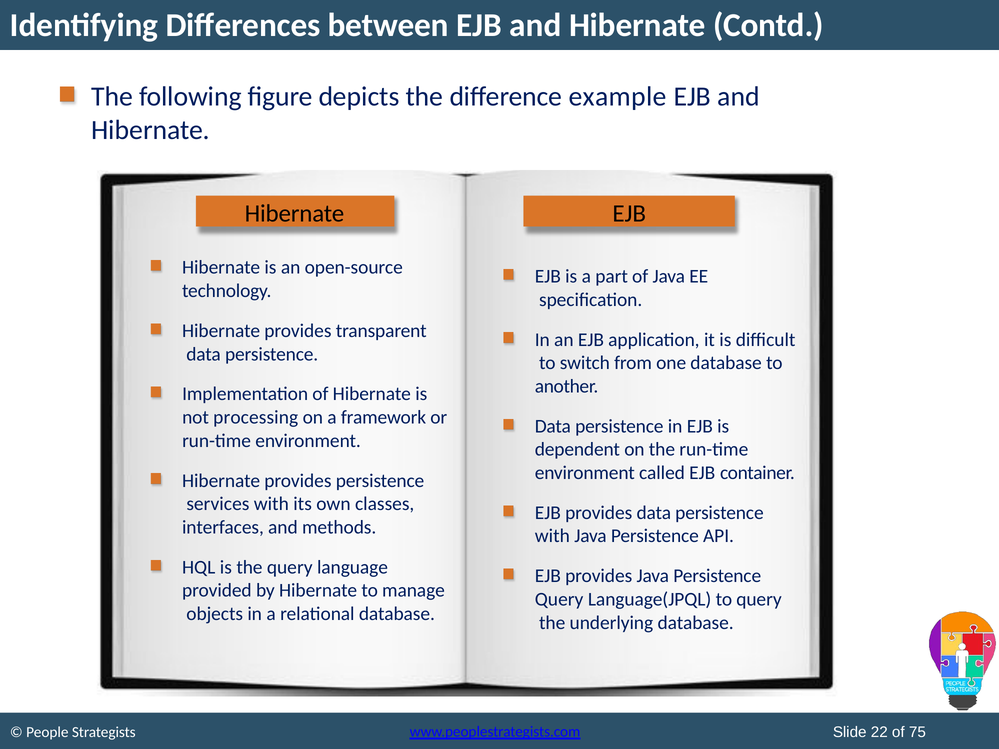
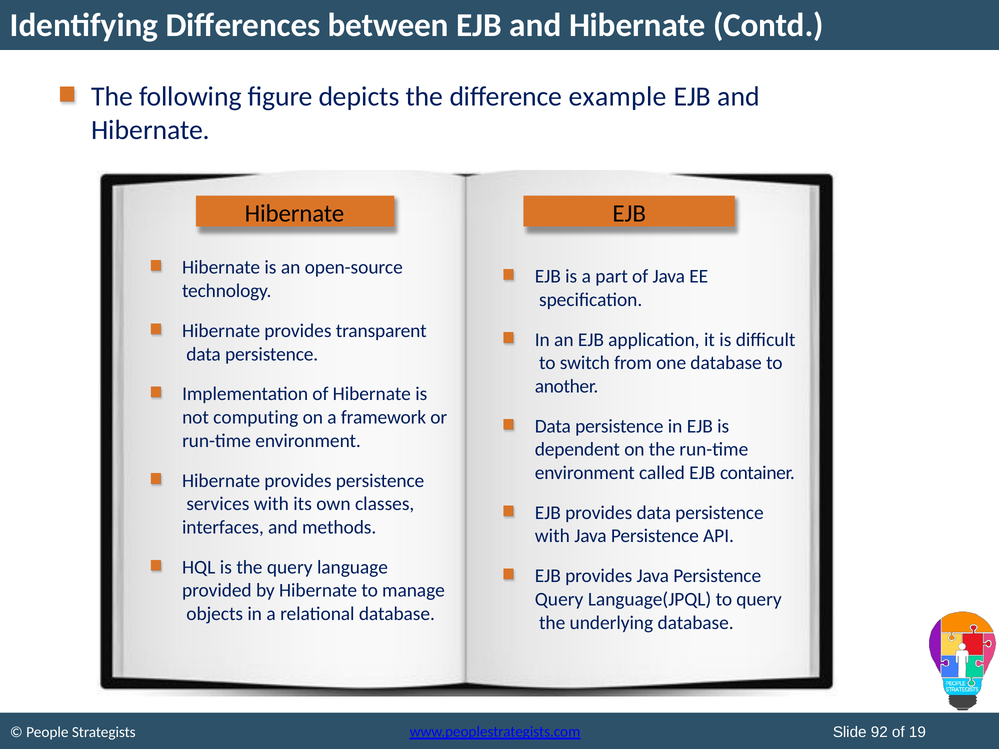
processing: processing -> computing
22: 22 -> 92
75: 75 -> 19
